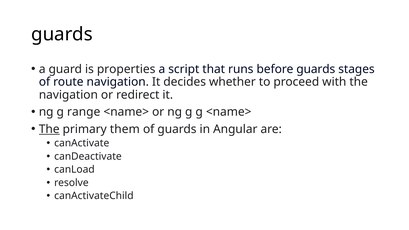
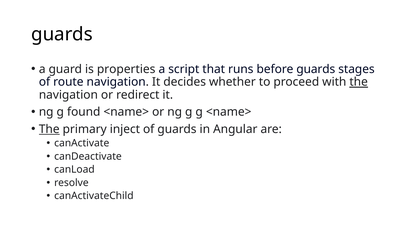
the at (359, 82) underline: none -> present
range: range -> found
them: them -> inject
